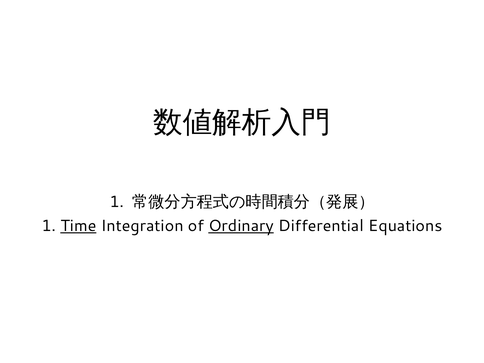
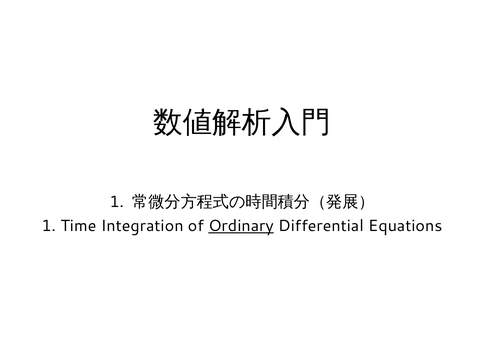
Time underline: present -> none
